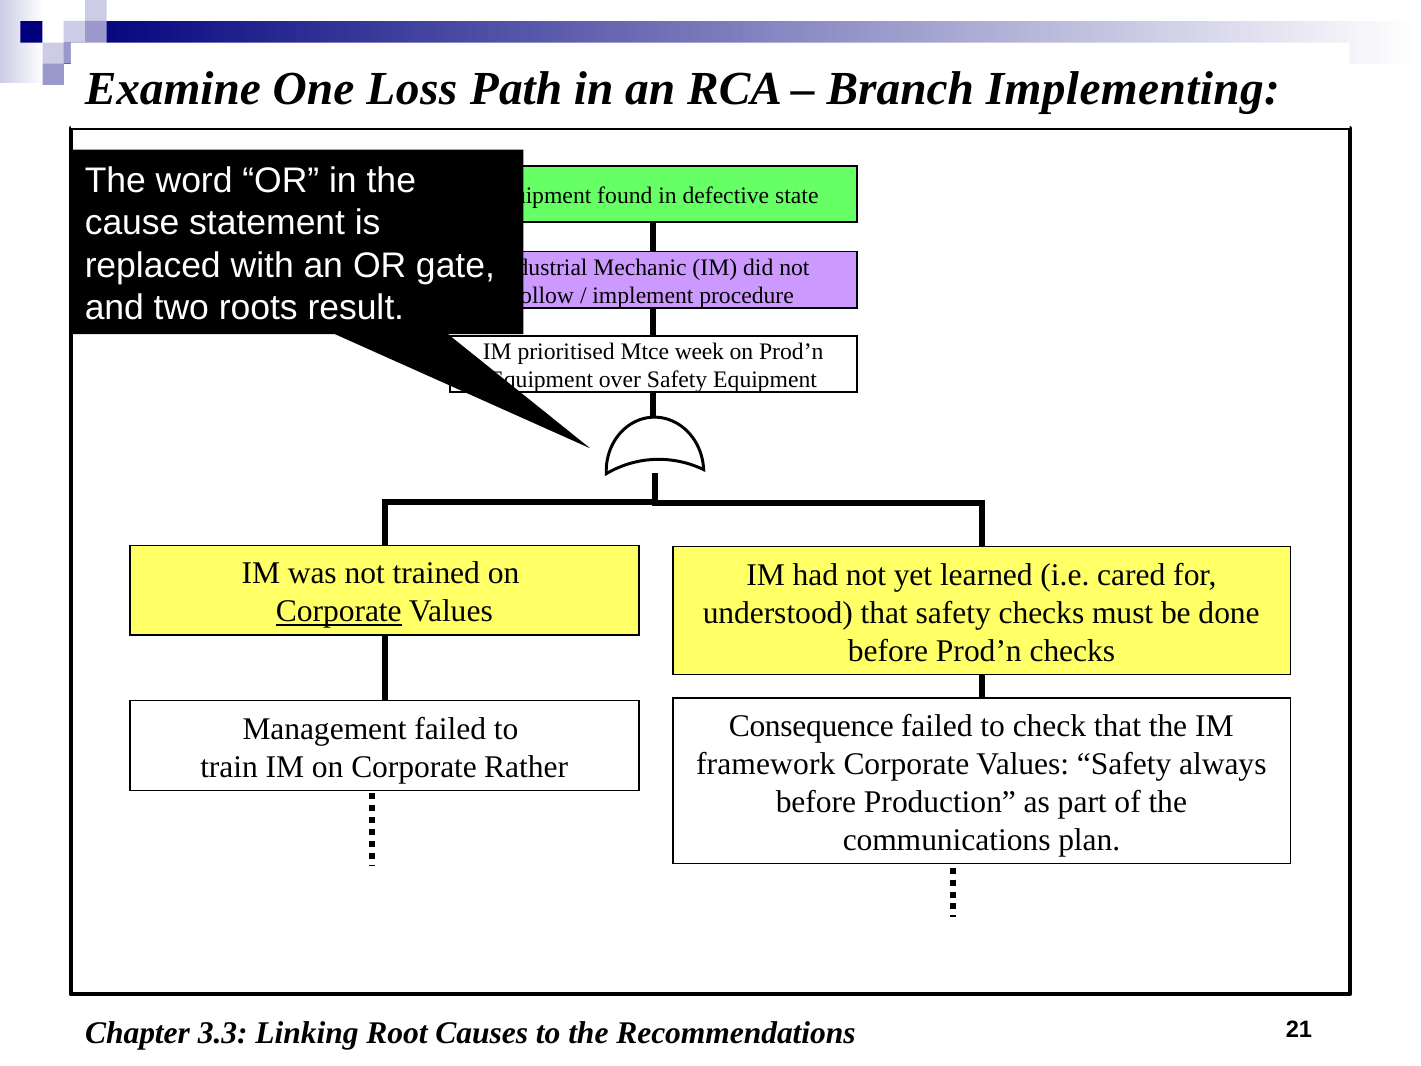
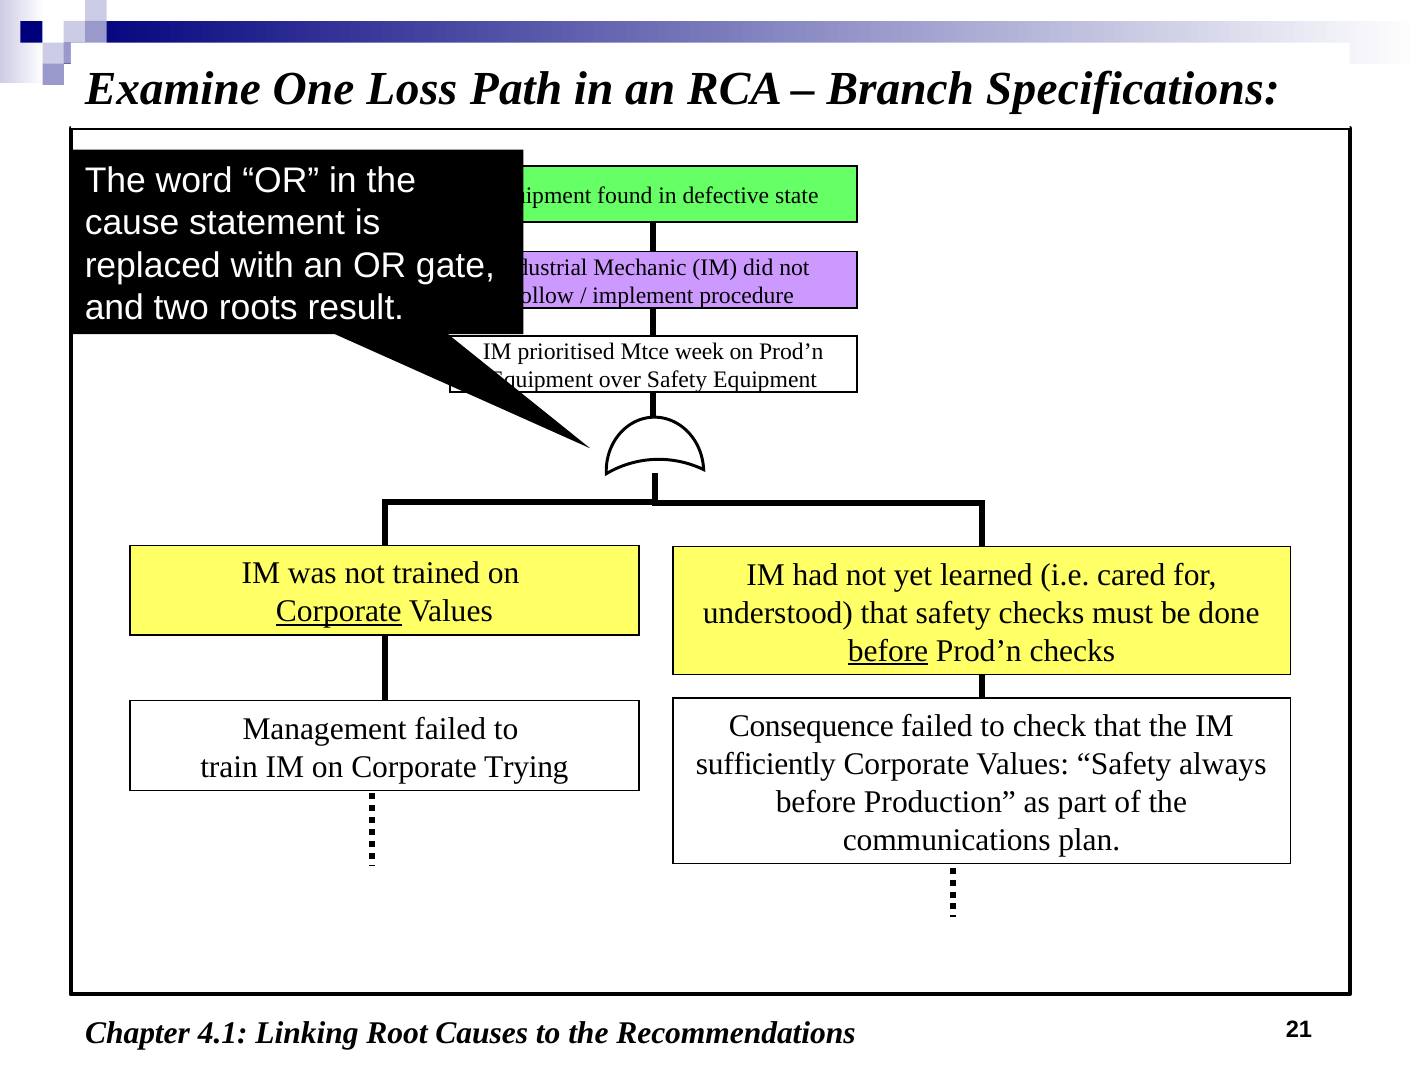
Implementing: Implementing -> Specifications
before at (888, 650) underline: none -> present
framework: framework -> sufficiently
Rather: Rather -> Trying
3.3: 3.3 -> 4.1
